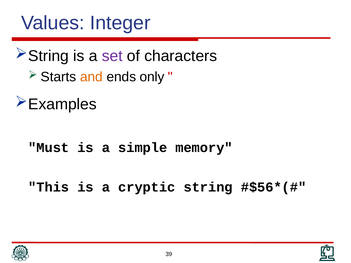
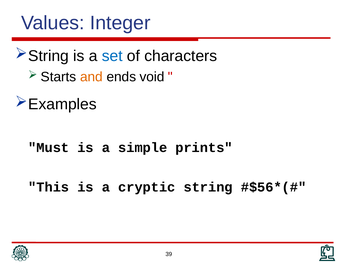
set colour: purple -> blue
only: only -> void
memory: memory -> prints
